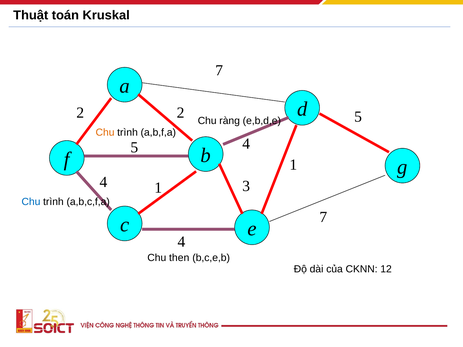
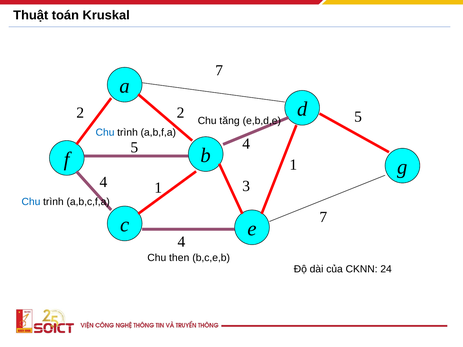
ràng: ràng -> tăng
Chu at (105, 133) colour: orange -> blue
12: 12 -> 24
